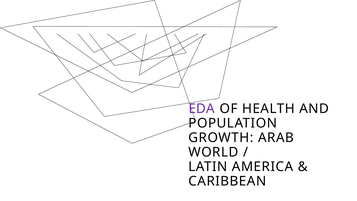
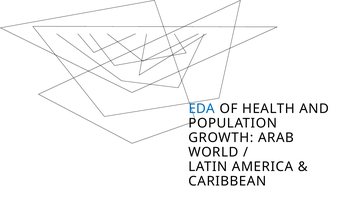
EDA colour: purple -> blue
